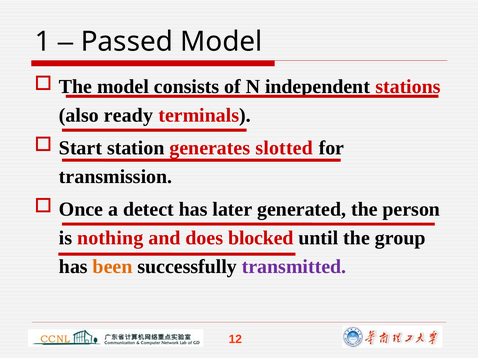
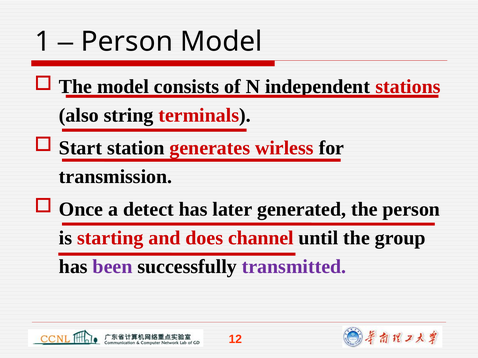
Passed at (127, 42): Passed -> Person
ready: ready -> string
slotted: slotted -> wirless
nothing: nothing -> starting
blocked: blocked -> channel
been colour: orange -> purple
